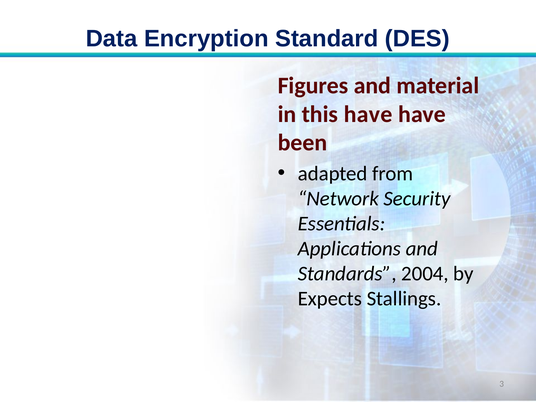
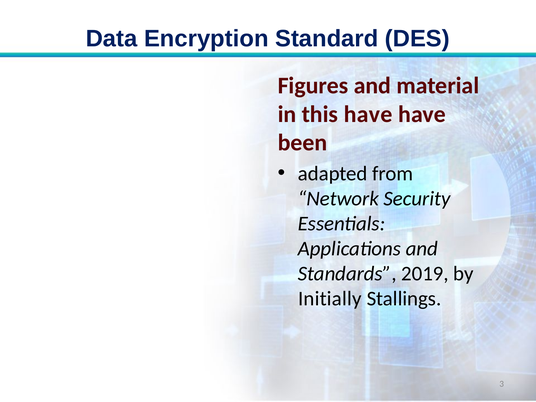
2004: 2004 -> 2019
Expects: Expects -> Initially
